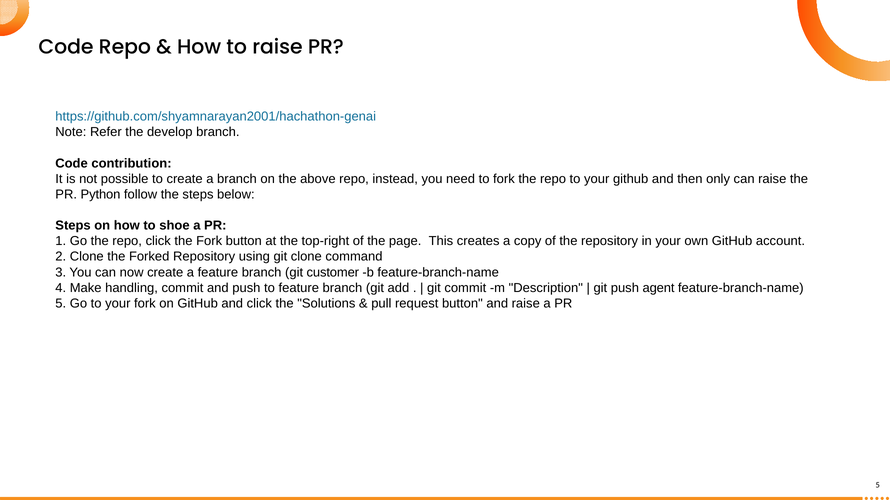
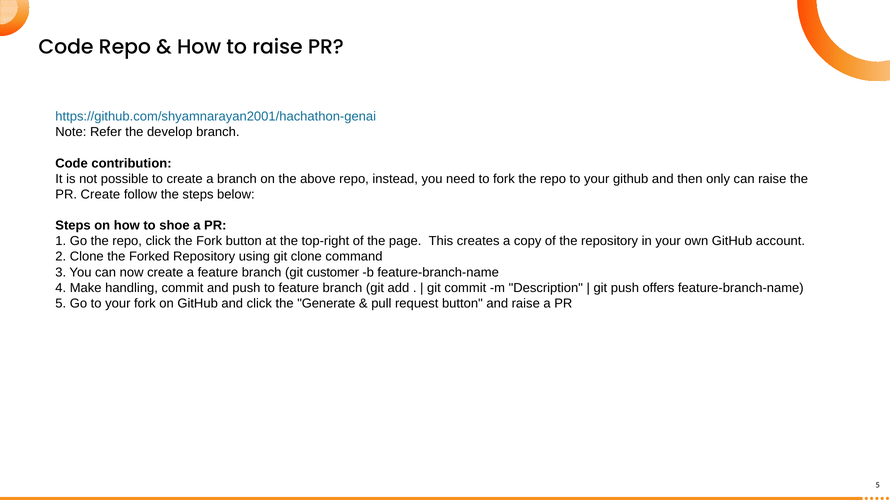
PR Python: Python -> Create
agent: agent -> offers
Solutions: Solutions -> Generate
